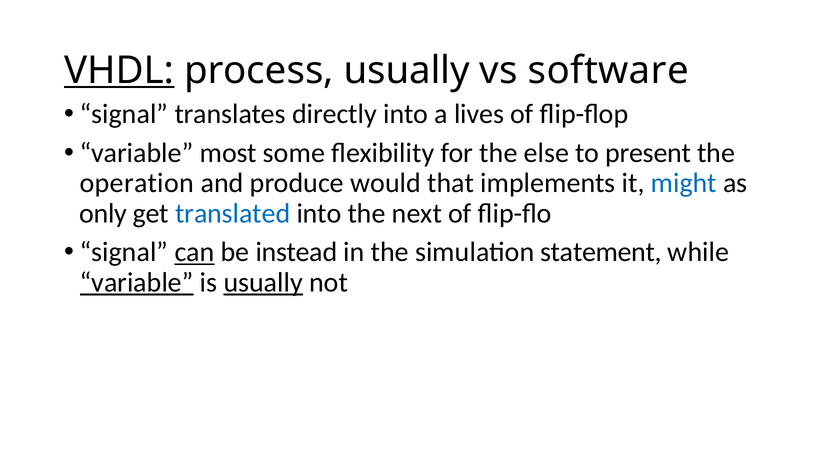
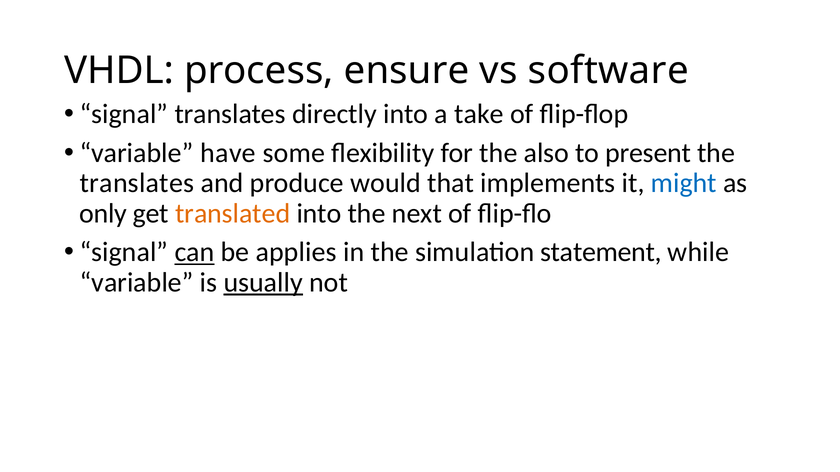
VHDL underline: present -> none
process usually: usually -> ensure
lives: lives -> take
most: most -> have
else: else -> also
operation at (137, 183): operation -> translates
translated colour: blue -> orange
instead: instead -> applies
variable at (137, 283) underline: present -> none
